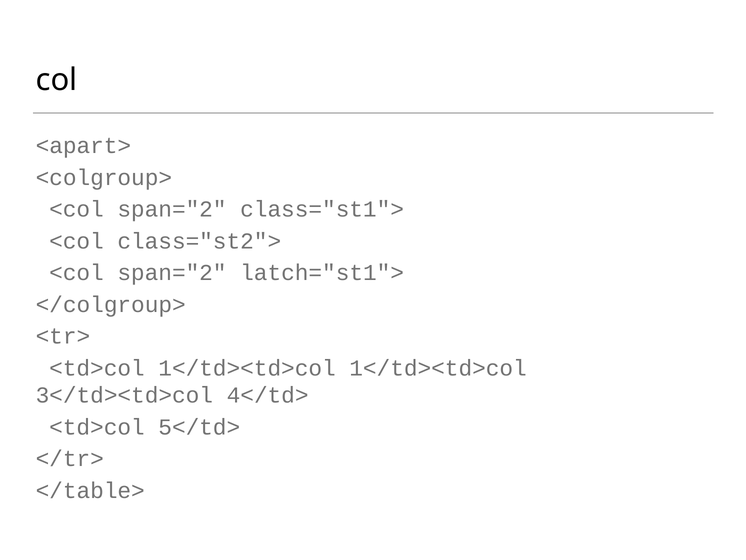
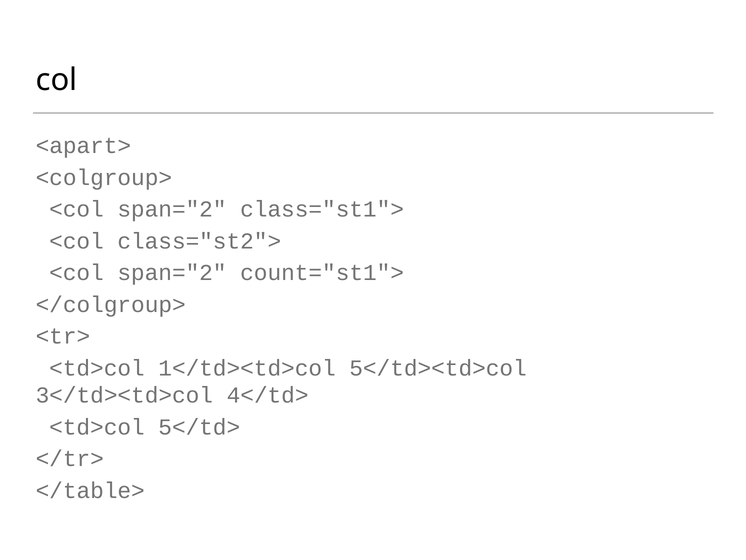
latch="st1">: latch="st1"> -> count="st1">
1</td><td>col 1</td><td>col: 1</td><td>col -> 5</td><td>col
